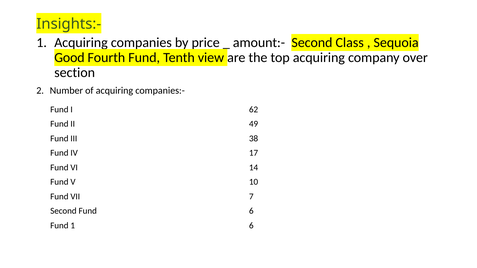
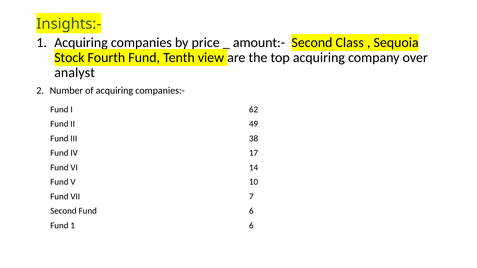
Good: Good -> Stock
section: section -> analyst
